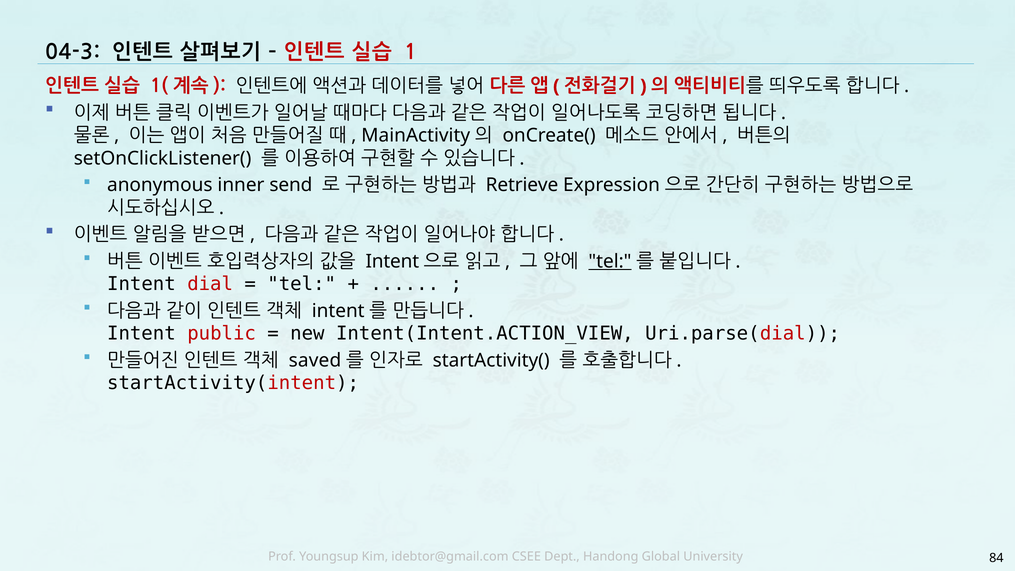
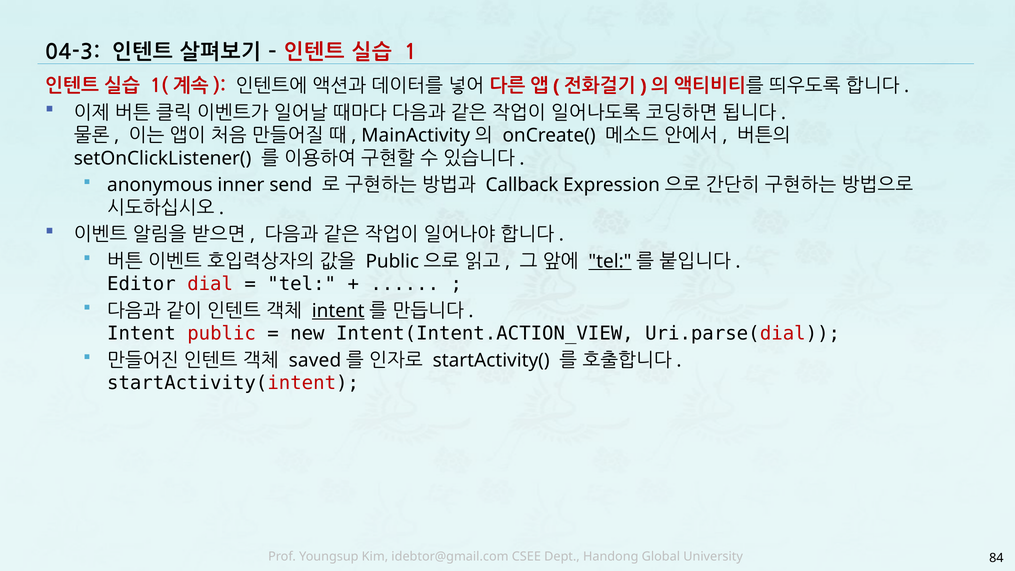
Retrieve: Retrieve -> Callback
Intent at (392, 261): Intent -> Public
Intent at (141, 284): Intent -> Editor
intent at (338, 311) underline: none -> present
